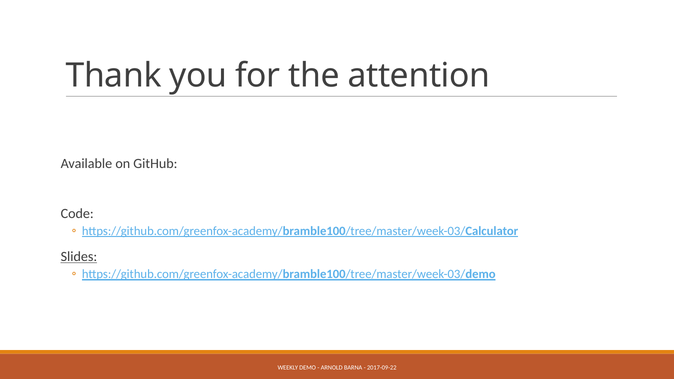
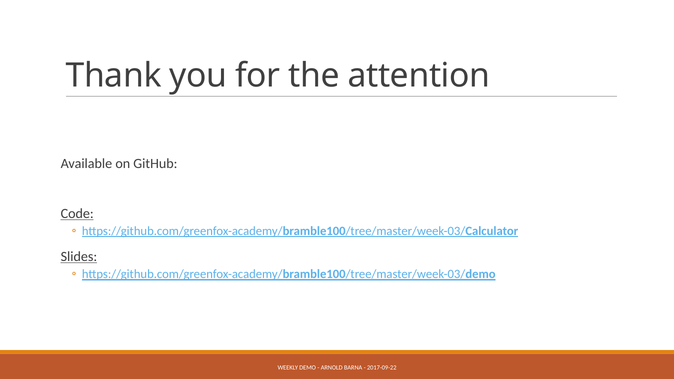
Code underline: none -> present
